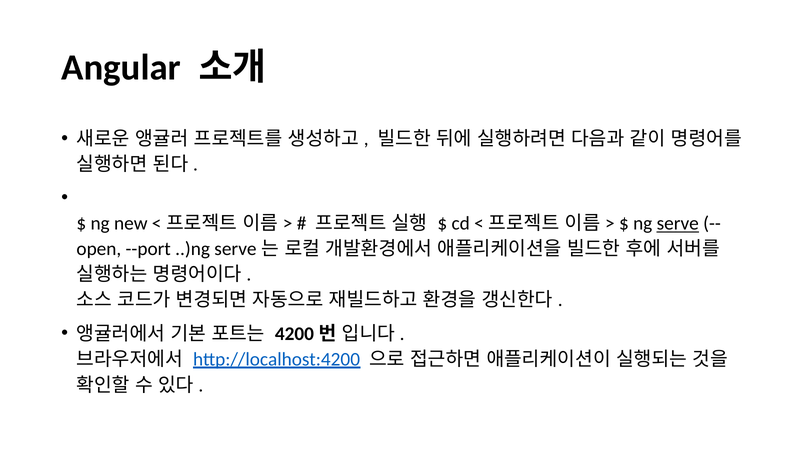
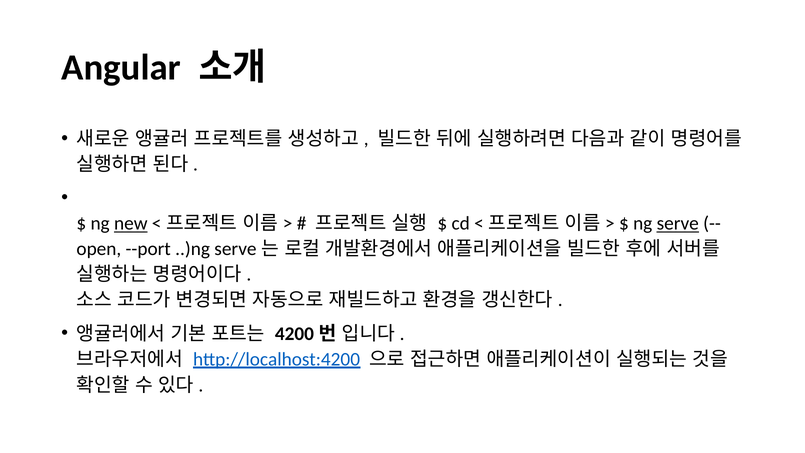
new underline: none -> present
